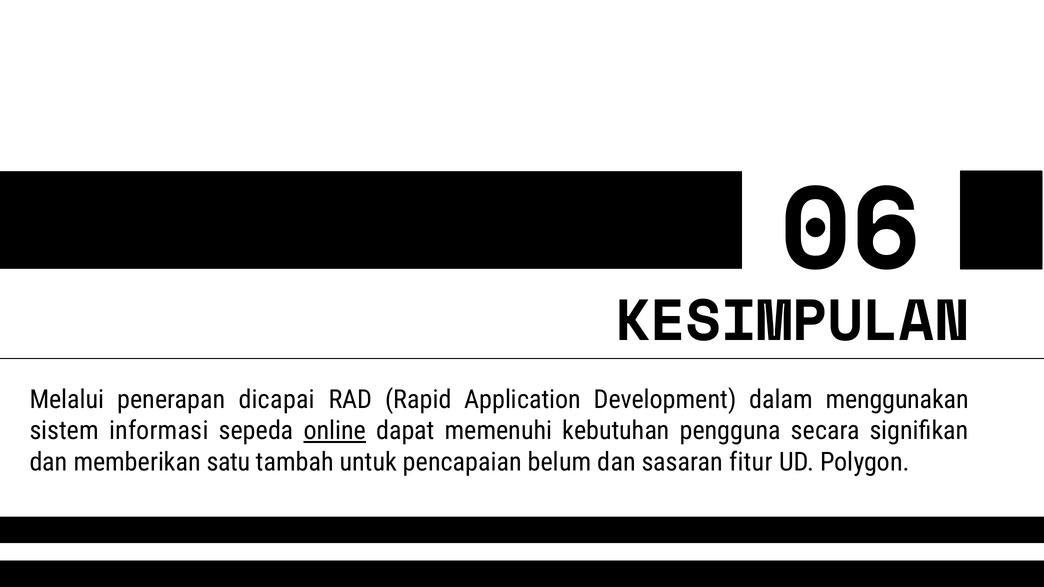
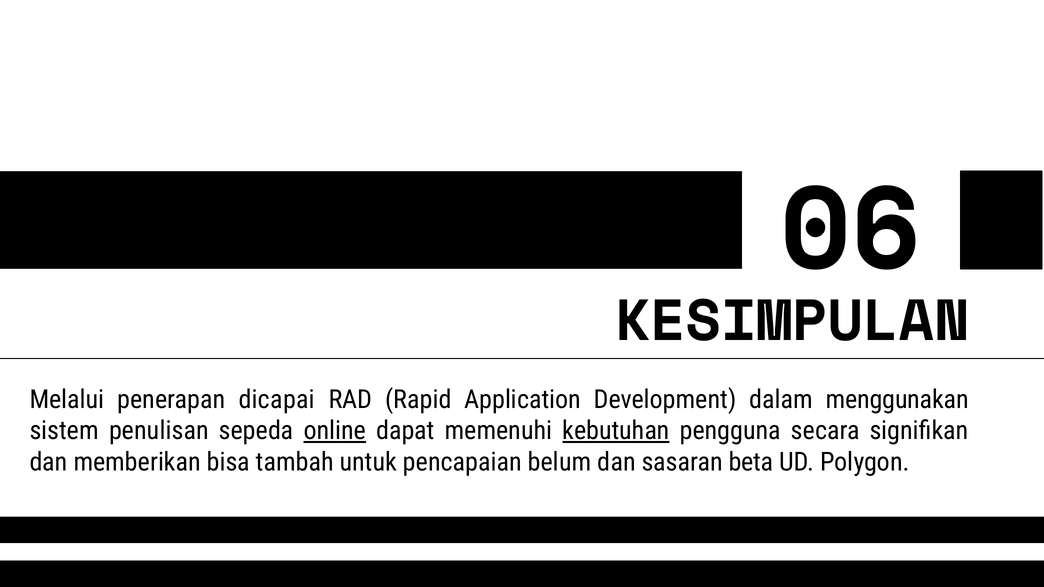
informasi: informasi -> penulisan
kebutuhan underline: none -> present
satu: satu -> bisa
fitur: fitur -> beta
